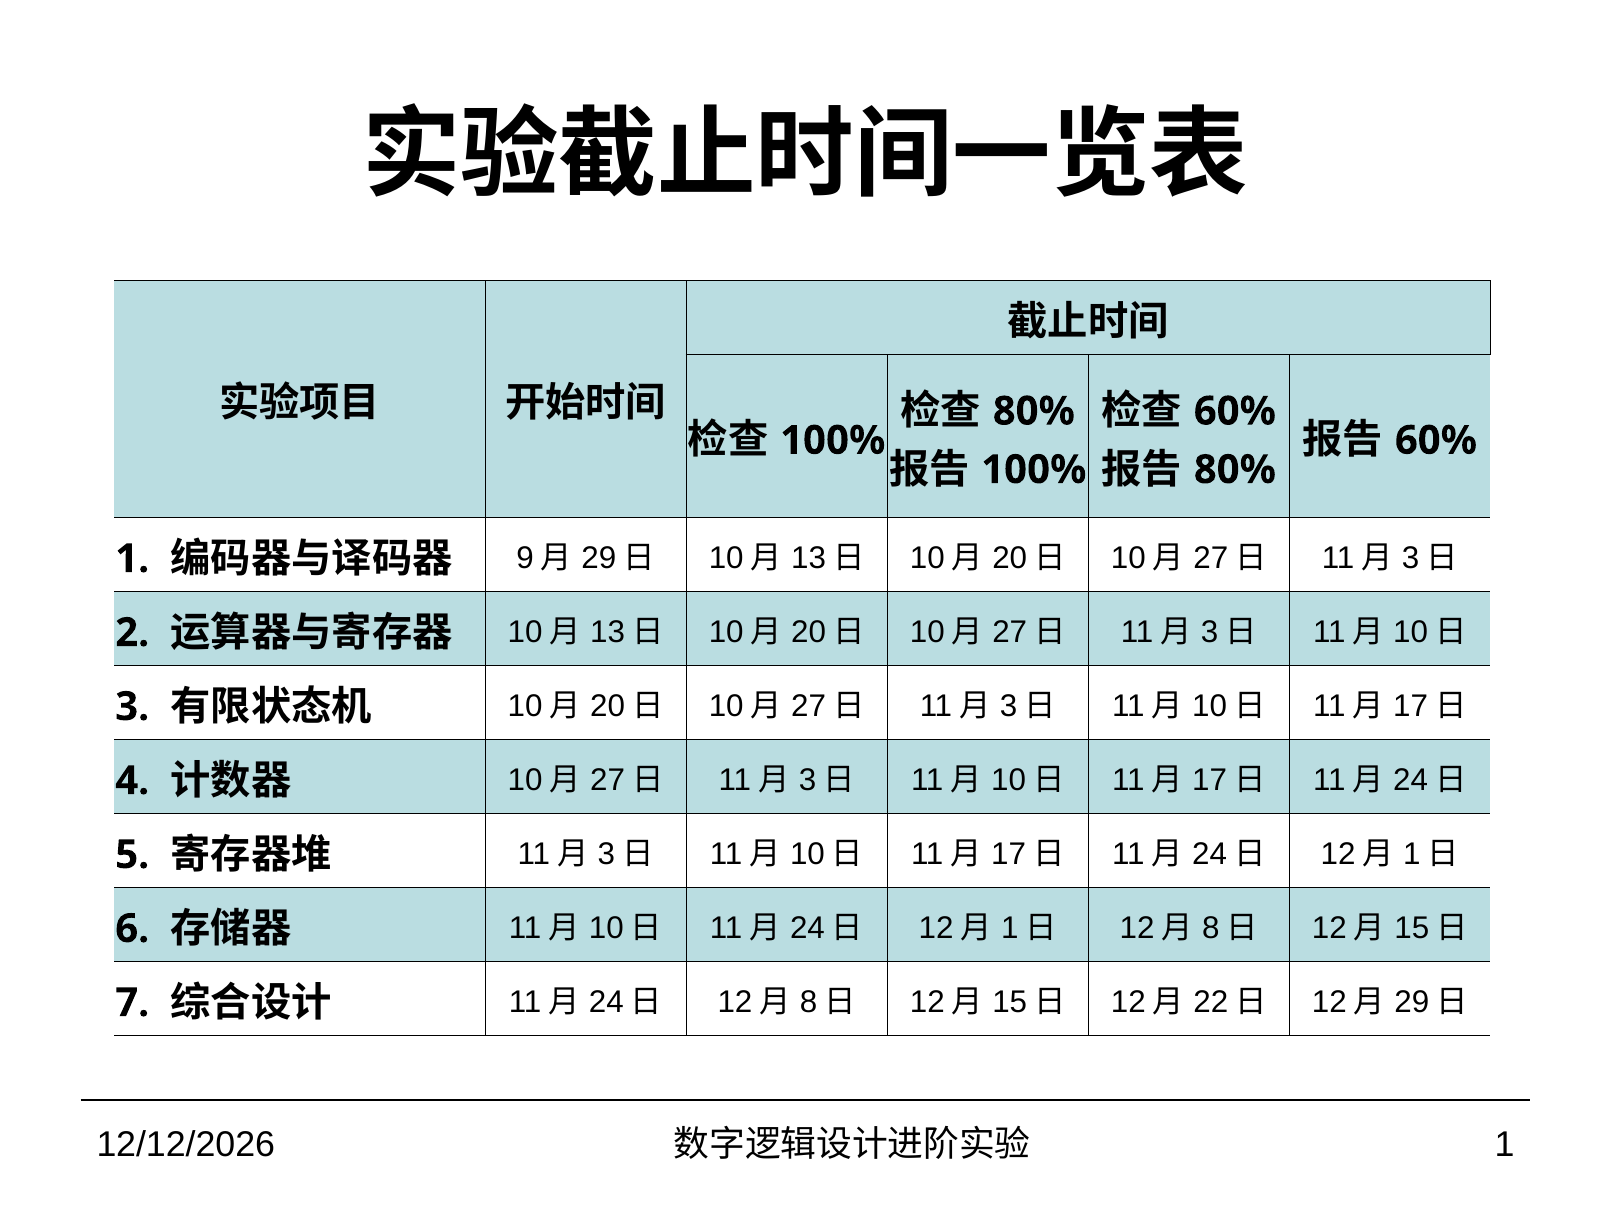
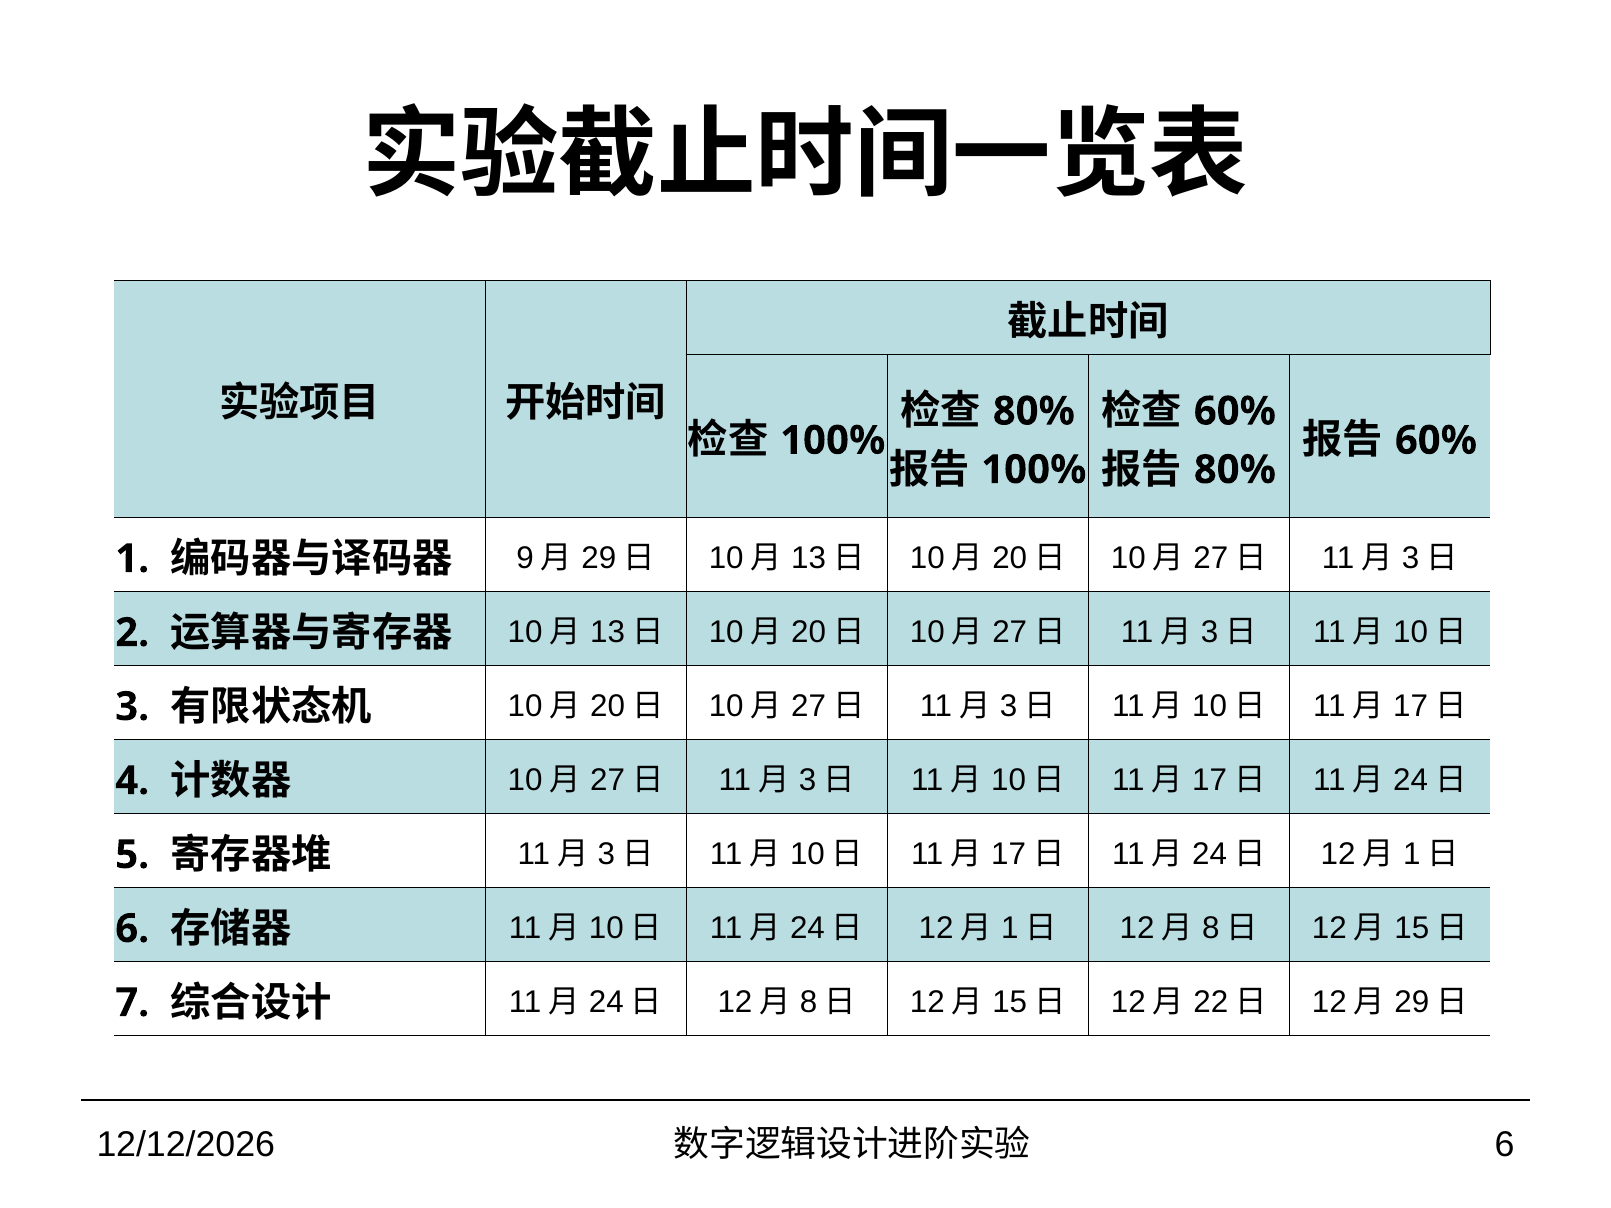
1 at (1505, 1145): 1 -> 6
